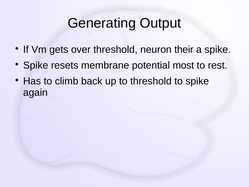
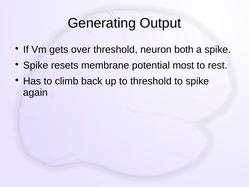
their: their -> both
